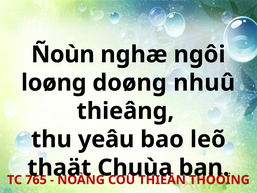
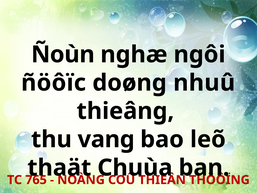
loøng: loøng -> ñöôïc
yeâu: yeâu -> vang
